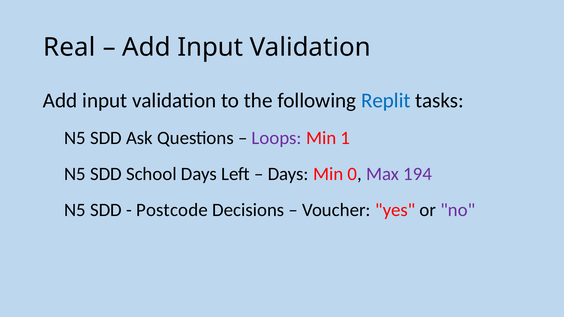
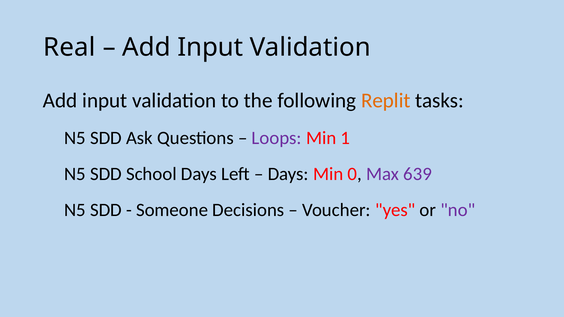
Replit colour: blue -> orange
194: 194 -> 639
Postcode: Postcode -> Someone
